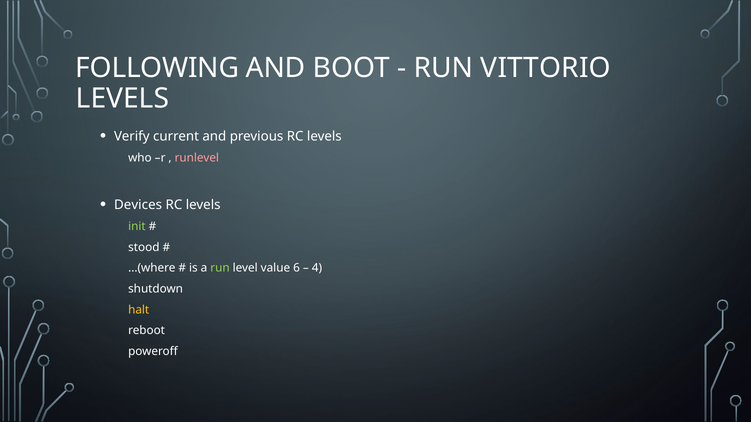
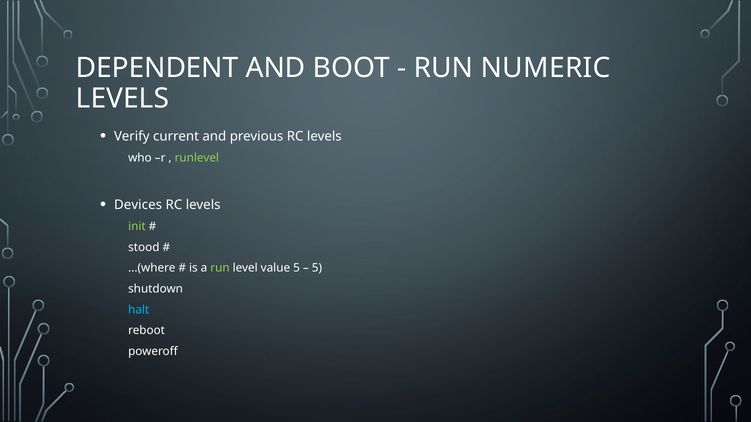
FOLLOWING: FOLLOWING -> DEPENDENT
VITTORIO: VITTORIO -> NUMERIC
runlevel colour: pink -> light green
value 6: 6 -> 5
4 at (317, 268): 4 -> 5
halt colour: yellow -> light blue
